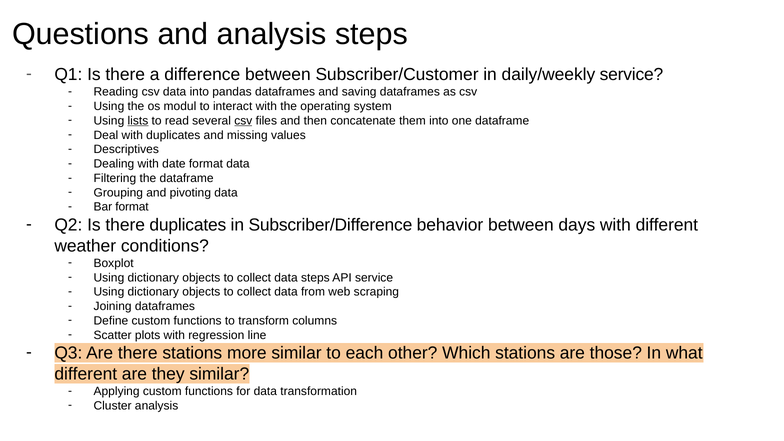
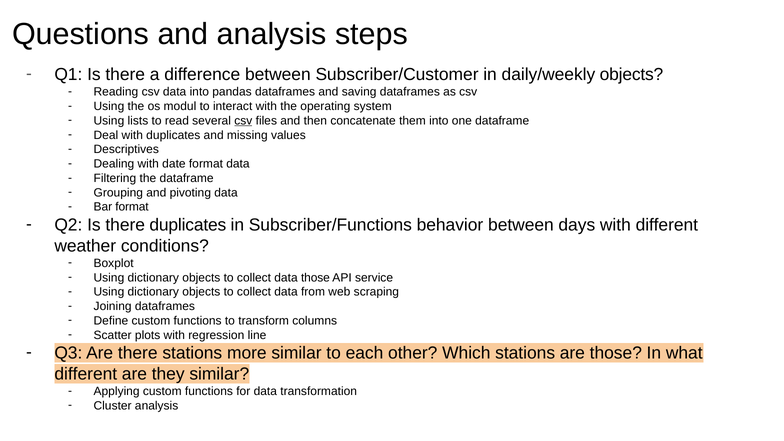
daily/weekly service: service -> objects
lists underline: present -> none
Subscriber/Difference: Subscriber/Difference -> Subscriber/Functions
data steps: steps -> those
